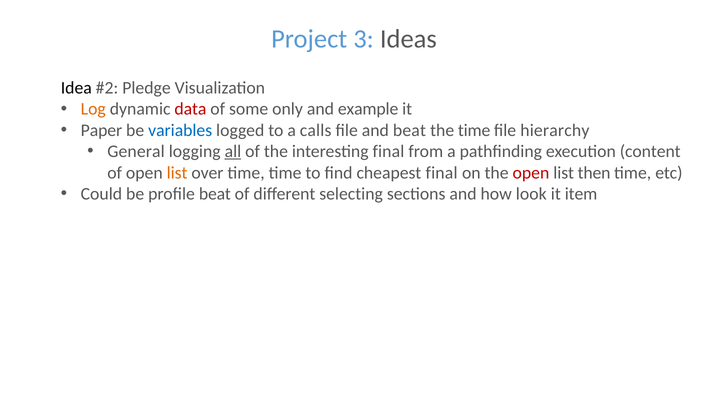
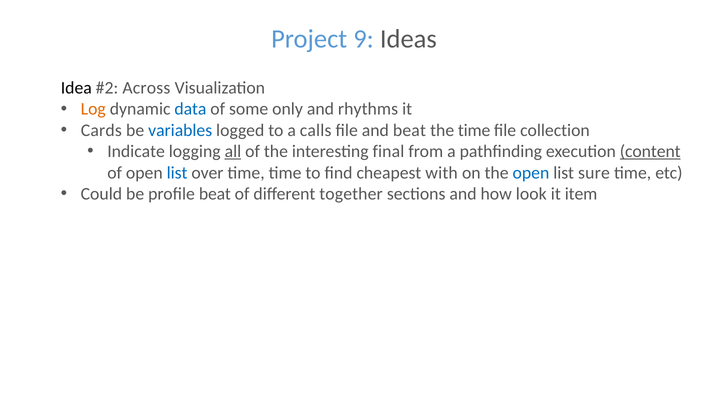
3: 3 -> 9
Pledge: Pledge -> Across
data colour: red -> blue
example: example -> rhythms
Paper: Paper -> Cards
hierarchy: hierarchy -> collection
General: General -> Indicate
content underline: none -> present
list at (177, 173) colour: orange -> blue
cheapest final: final -> with
open at (531, 173) colour: red -> blue
then: then -> sure
selecting: selecting -> together
